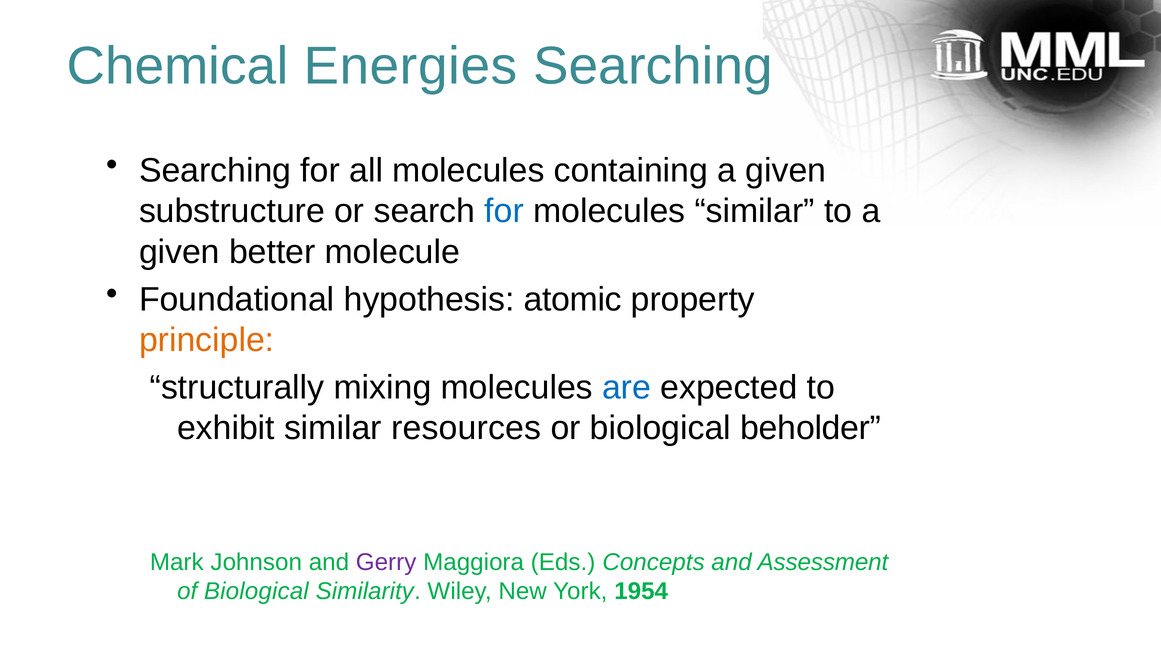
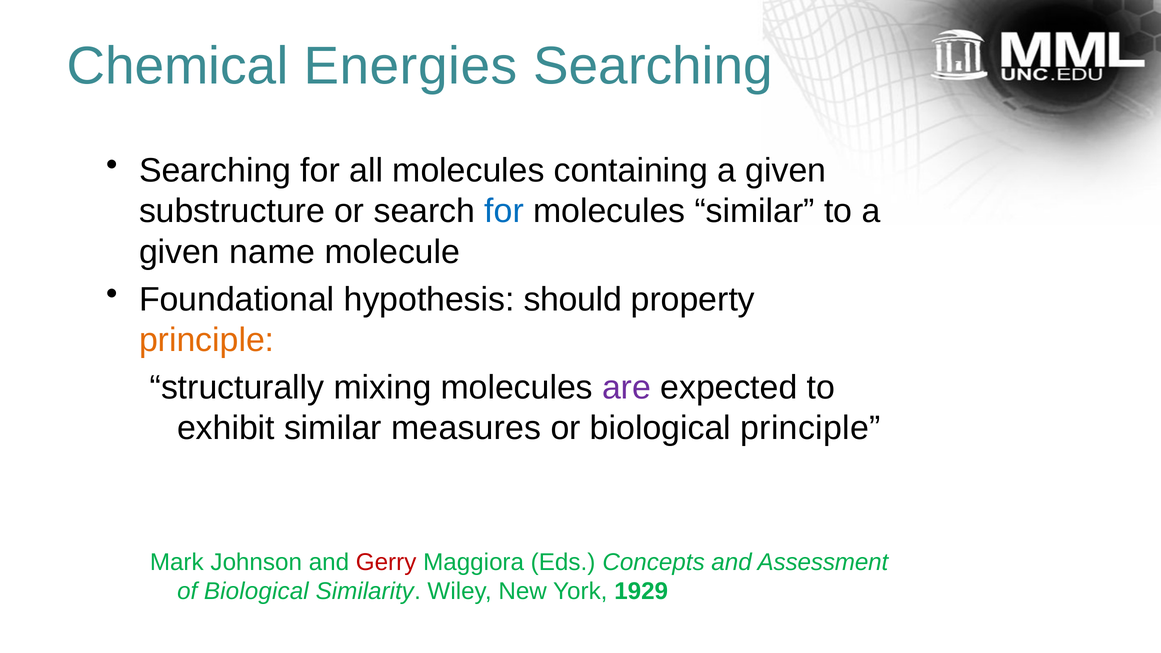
better: better -> name
atomic: atomic -> should
are colour: blue -> purple
resources: resources -> measures
biological beholder: beholder -> principle
Gerry colour: purple -> red
1954: 1954 -> 1929
